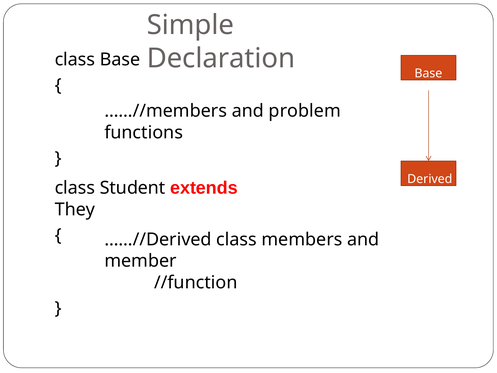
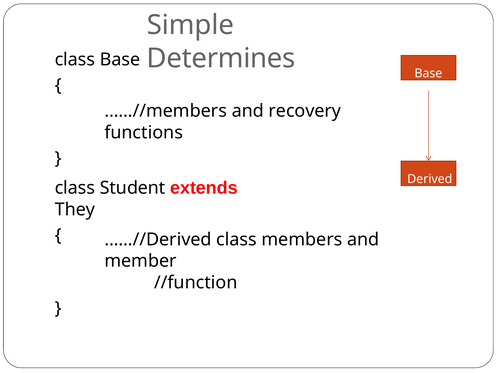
Declaration: Declaration -> Determines
problem: problem -> recovery
